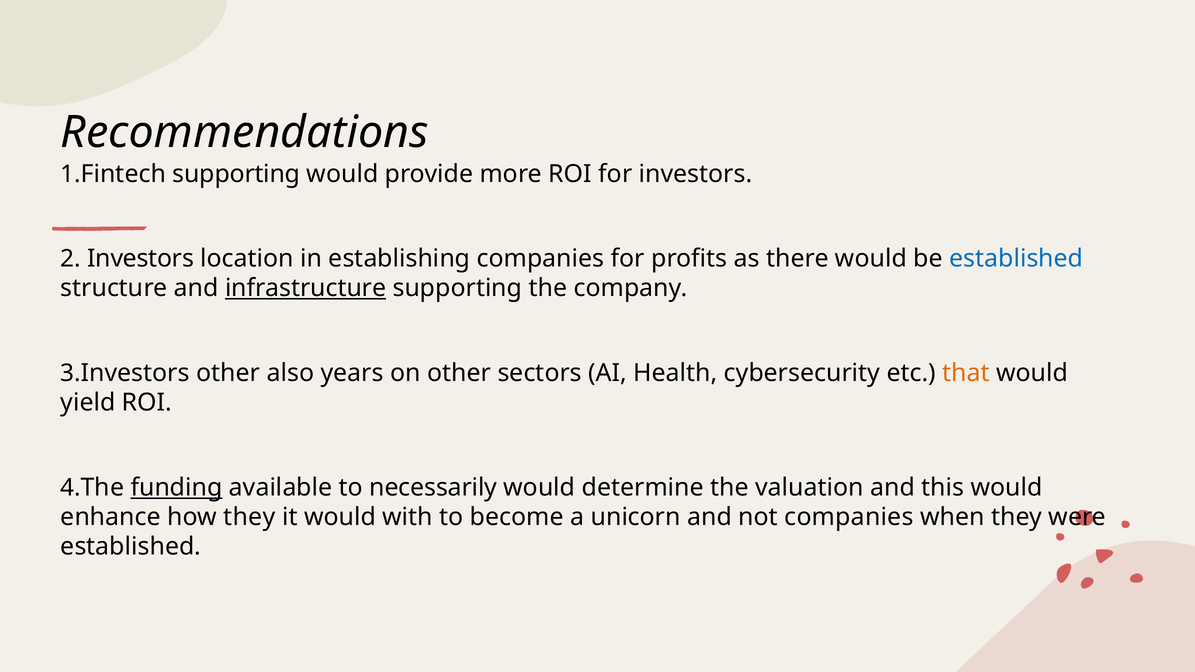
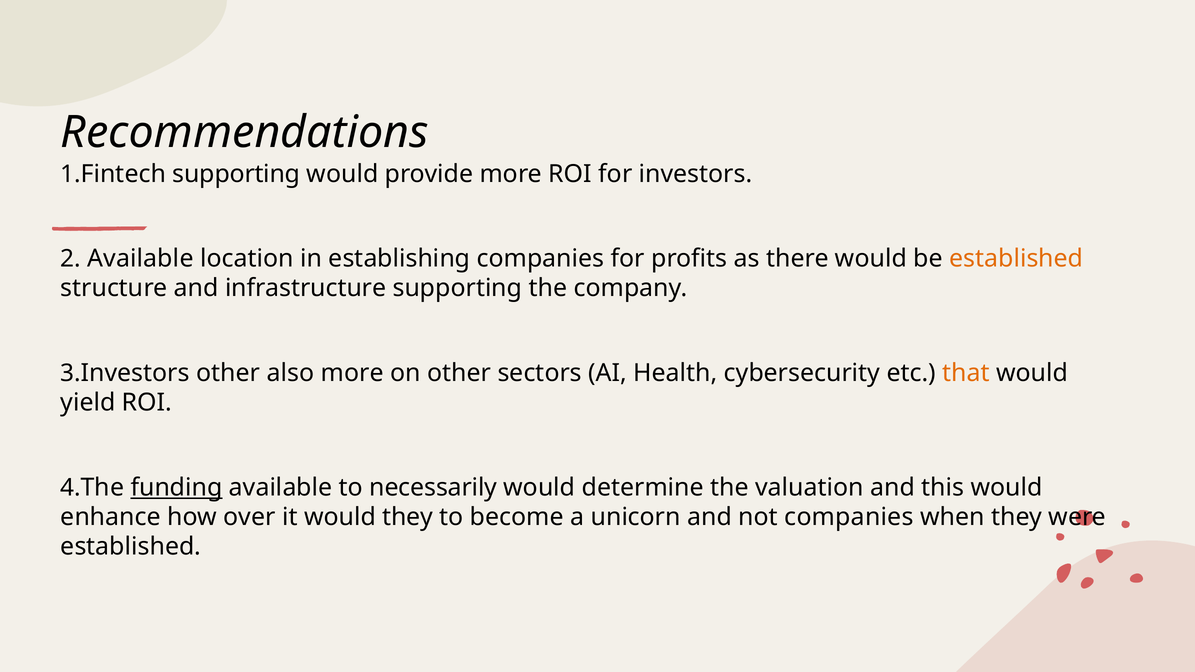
Investors at (141, 259): Investors -> Available
established at (1016, 259) colour: blue -> orange
infrastructure underline: present -> none
also years: years -> more
how they: they -> over
would with: with -> they
